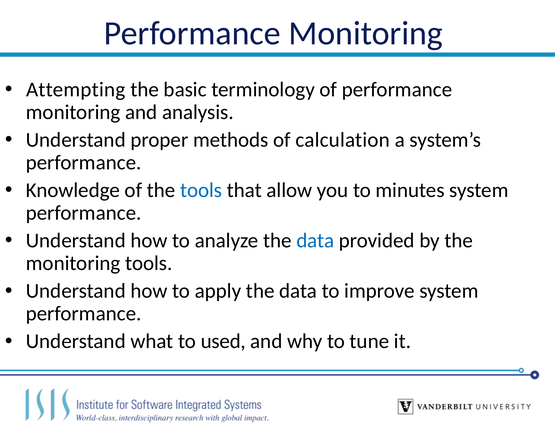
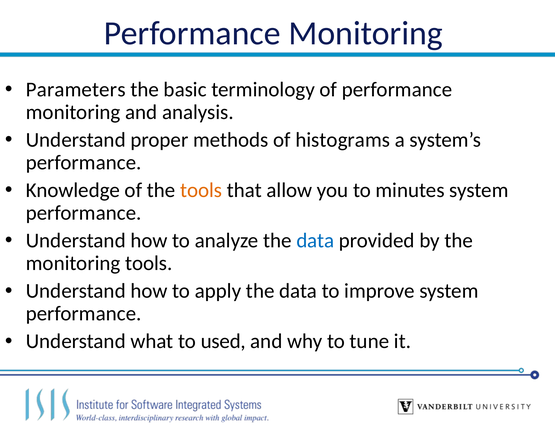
Attempting: Attempting -> Parameters
calculation: calculation -> histograms
tools at (201, 190) colour: blue -> orange
